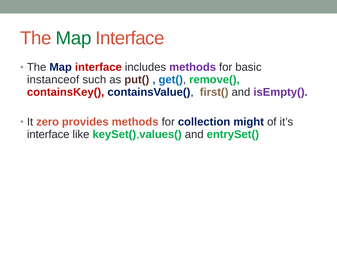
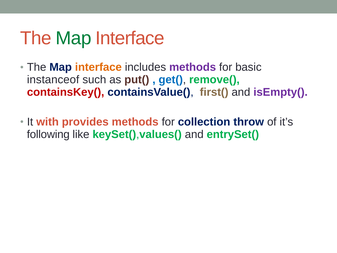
interface at (98, 67) colour: red -> orange
zero: zero -> with
might: might -> throw
interface at (48, 134): interface -> following
